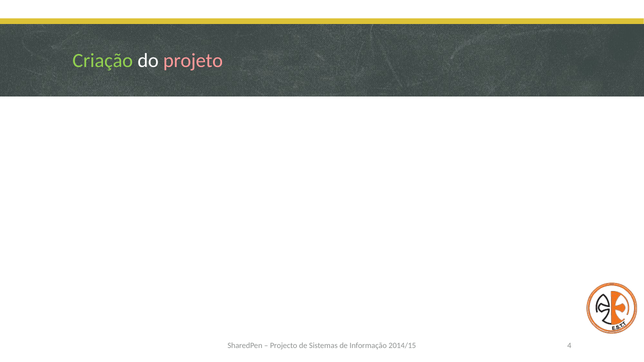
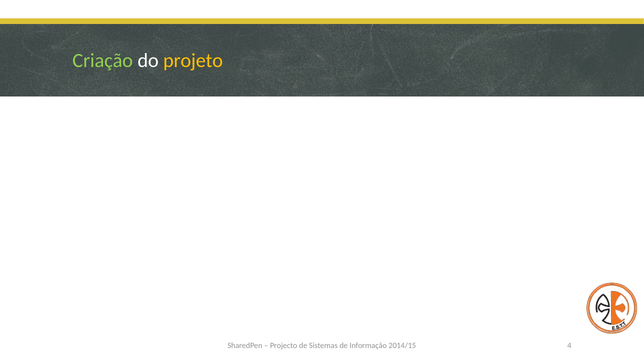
projeto colour: pink -> yellow
